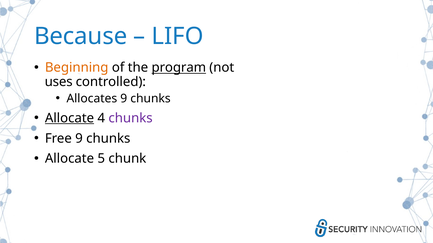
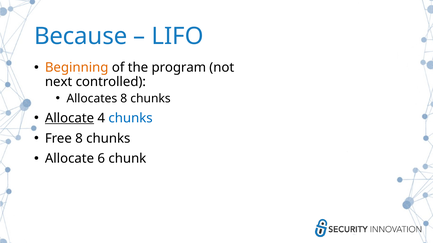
program underline: present -> none
uses: uses -> next
Allocates 9: 9 -> 8
chunks at (131, 118) colour: purple -> blue
Free 9: 9 -> 8
5: 5 -> 6
